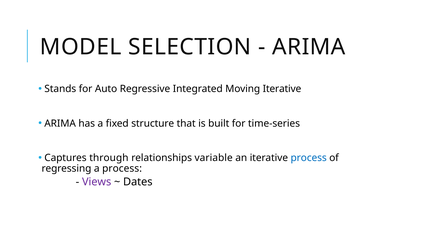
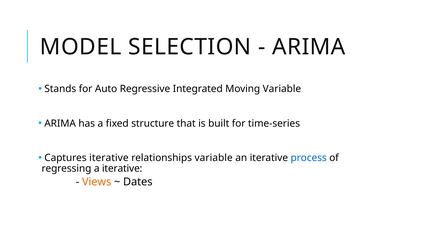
Moving Iterative: Iterative -> Variable
Captures through: through -> iterative
a process: process -> iterative
Views colour: purple -> orange
